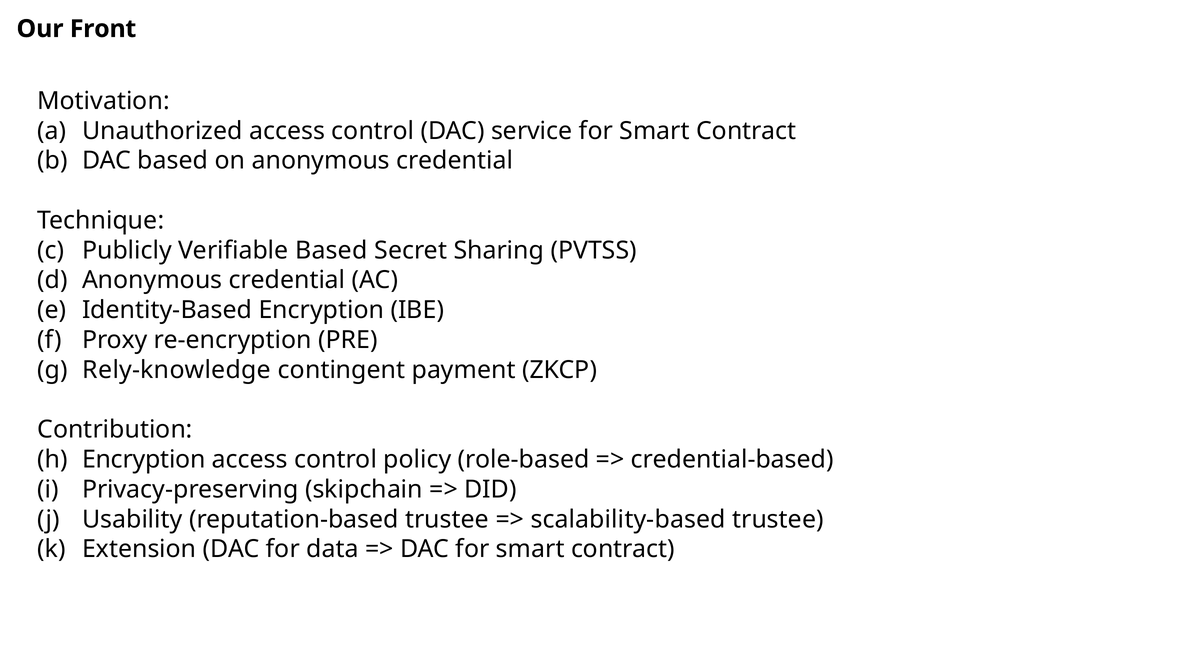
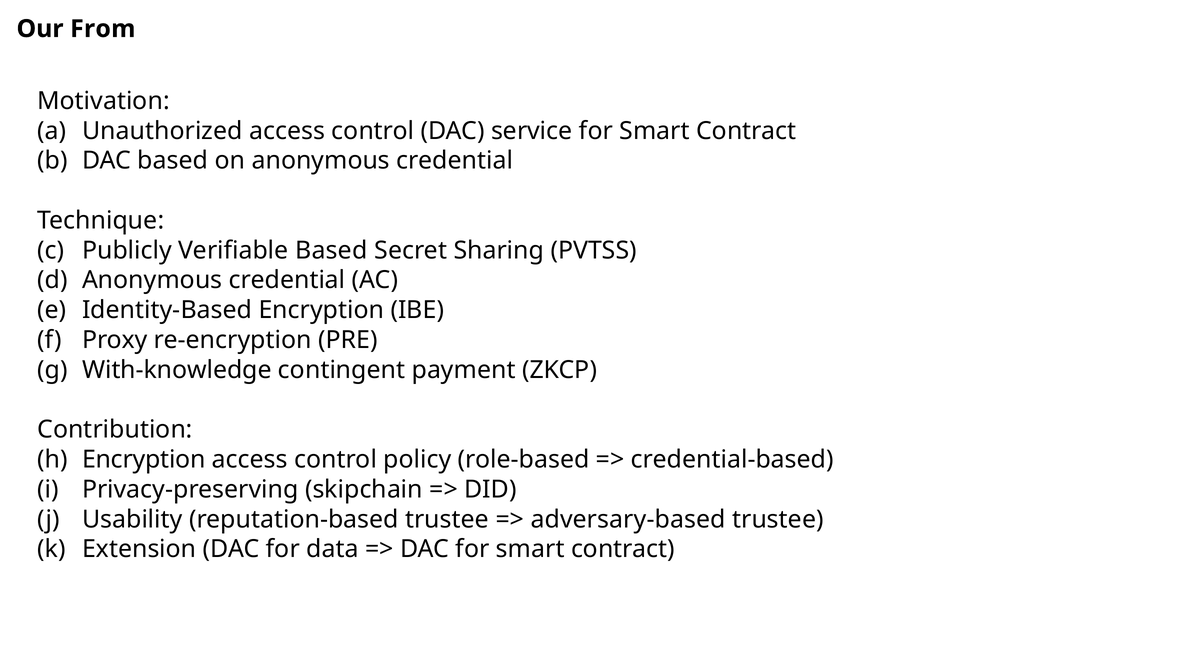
Front: Front -> From
Rely-knowledge: Rely-knowledge -> With-knowledge
scalability-based: scalability-based -> adversary-based
